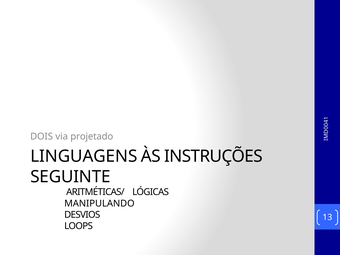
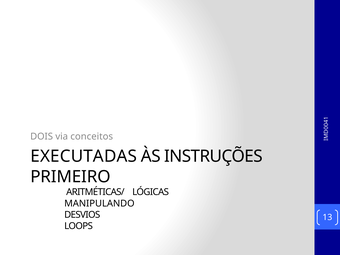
projetado: projetado -> conceitos
LINGUAGENS: LINGUAGENS -> EXECUTADAS
SEGUINTE: SEGUINTE -> PRIMEIRO
